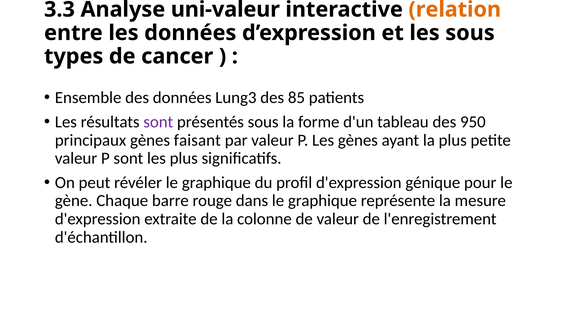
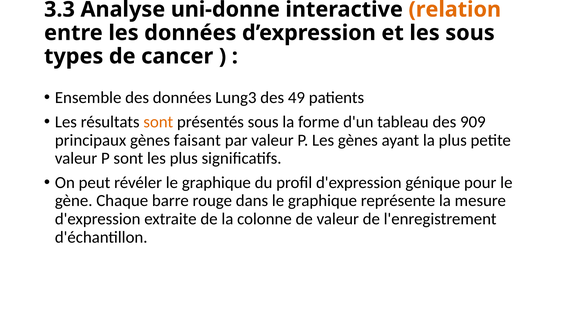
uni-valeur: uni-valeur -> uni-donne
85: 85 -> 49
sont at (158, 122) colour: purple -> orange
950: 950 -> 909
